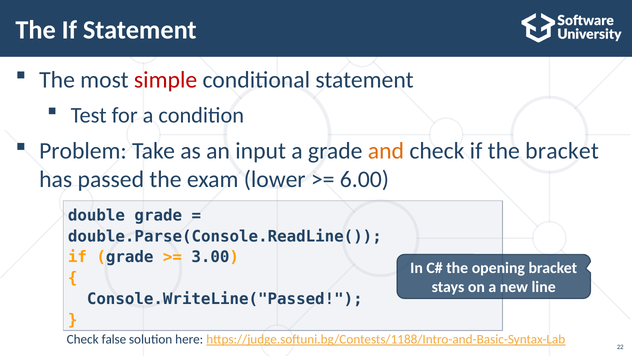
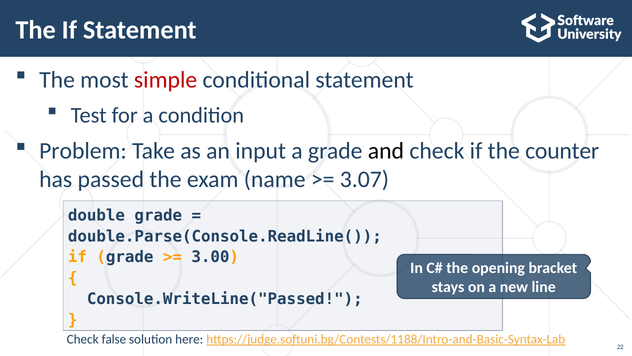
and colour: orange -> black
the bracket: bracket -> counter
lower: lower -> name
6.00: 6.00 -> 3.07
